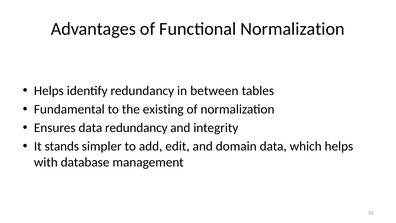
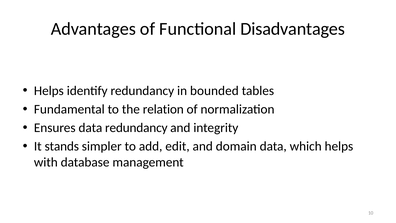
Functional Normalization: Normalization -> Disadvantages
between: between -> bounded
existing: existing -> relation
